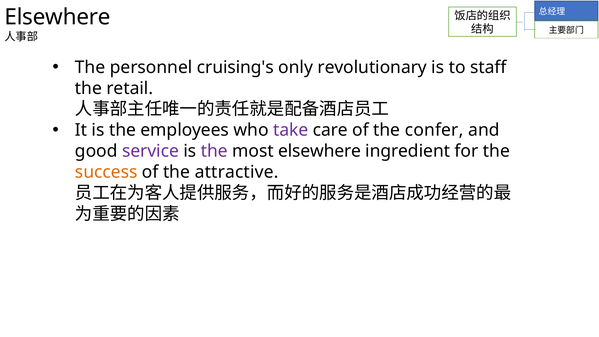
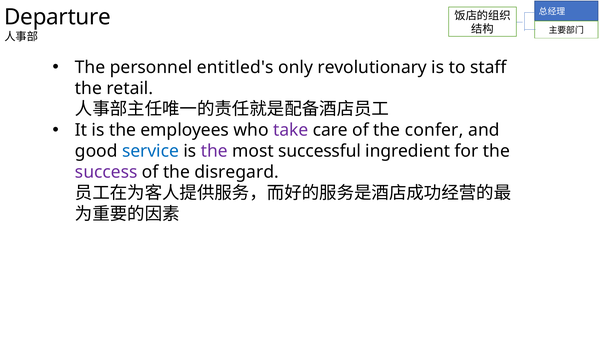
Elsewhere at (58, 17): Elsewhere -> Departure
cruising's: cruising's -> entitled's
service colour: purple -> blue
most elsewhere: elsewhere -> successful
success colour: orange -> purple
attractive: attractive -> disregard
